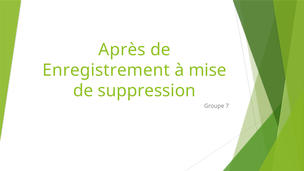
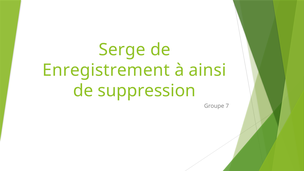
Après: Après -> Serge
mise: mise -> ainsi
